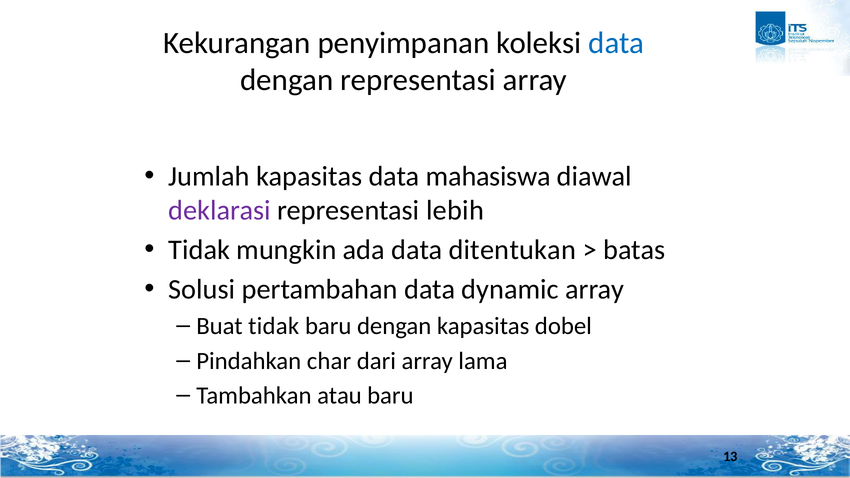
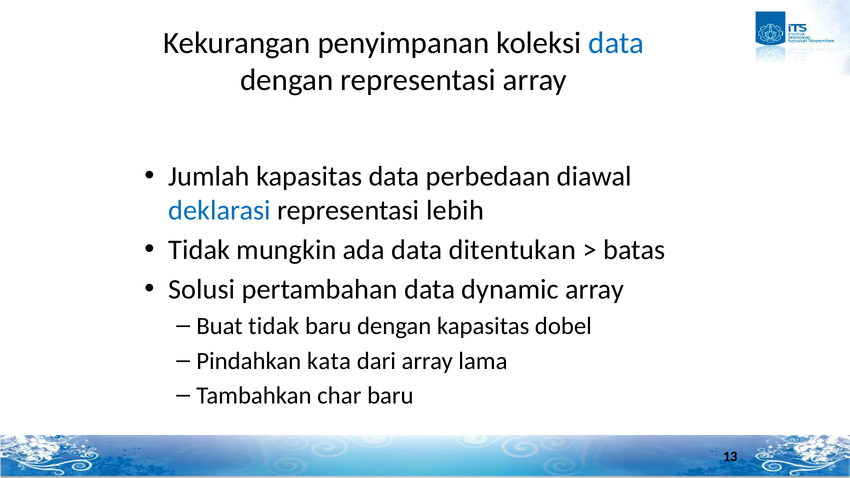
mahasiswa: mahasiswa -> perbedaan
deklarasi colour: purple -> blue
char: char -> kata
atau: atau -> char
